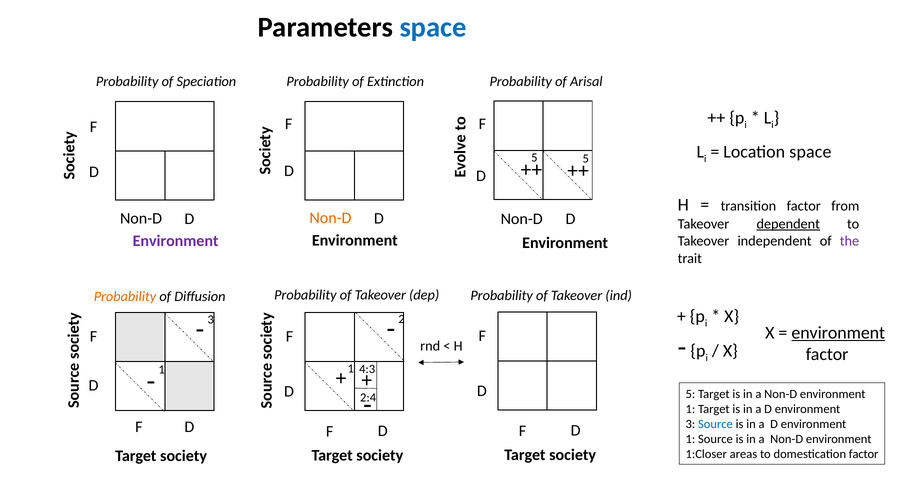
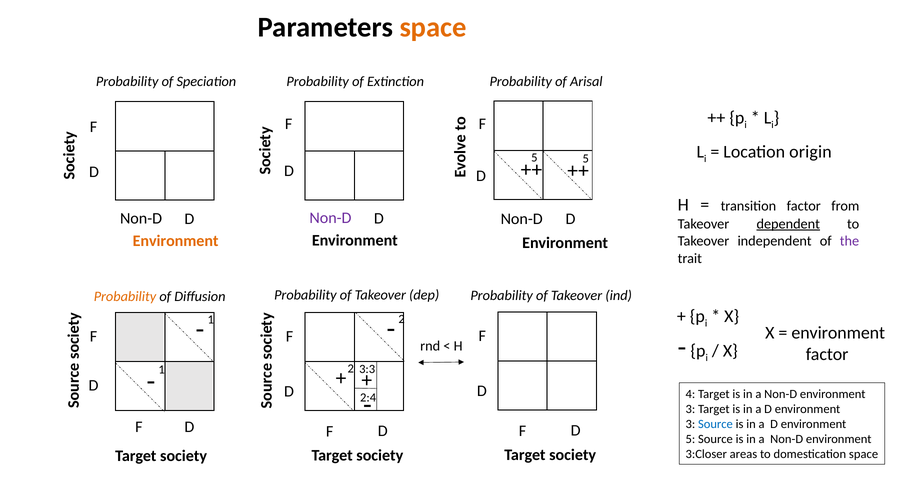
space at (433, 27) colour: blue -> orange
Location space: space -> origin
Non-D at (330, 218) colour: orange -> purple
Environment at (176, 241) colour: purple -> orange
3 at (211, 320): 3 -> 1
environment at (838, 333) underline: present -> none
4:3: 4:3 -> 3:3
1 at (351, 369): 1 -> 2
5 at (690, 394): 5 -> 4
1 at (690, 409): 1 -> 3
1 at (690, 439): 1 -> 5
1:Closer: 1:Closer -> 3:Closer
domestication factor: factor -> space
